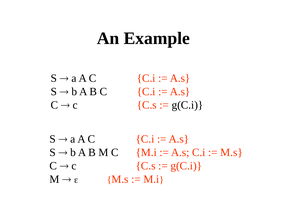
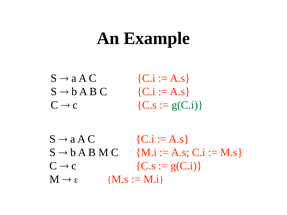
g(C.i at (187, 105) colour: black -> green
